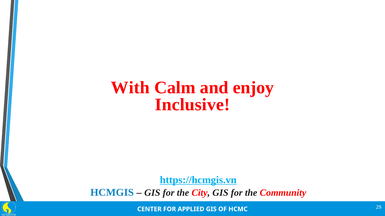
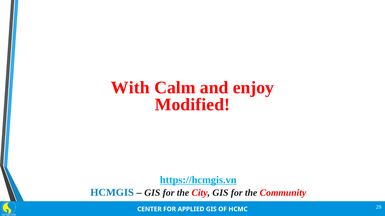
Inclusive: Inclusive -> Modified
